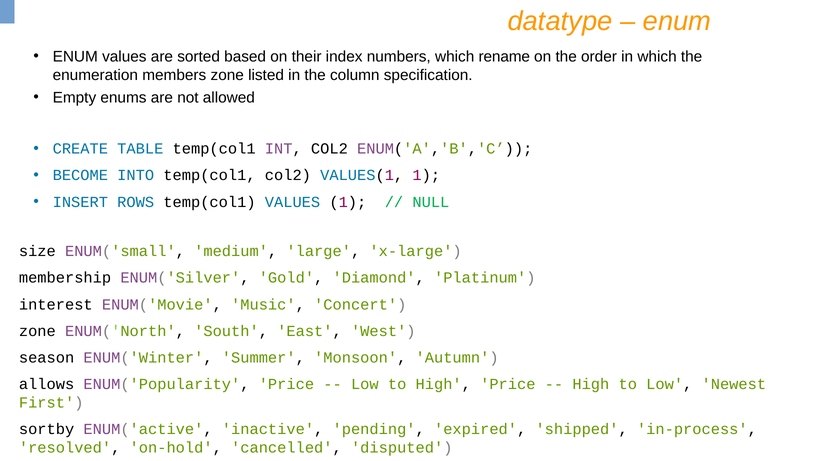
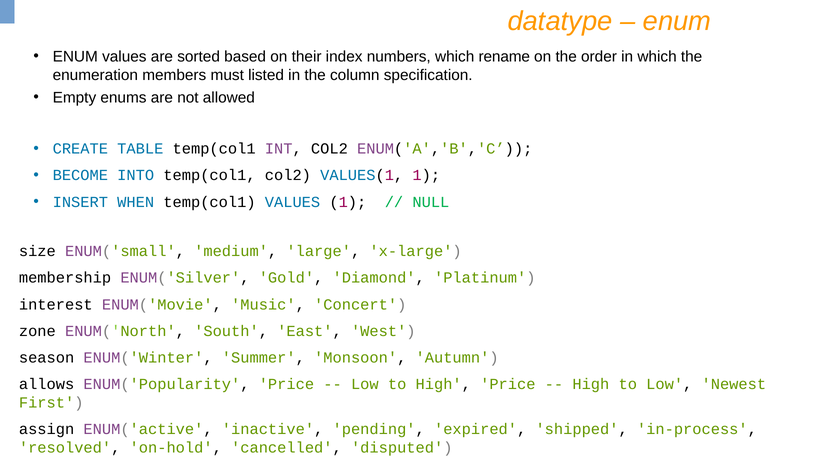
members zone: zone -> must
ROWS: ROWS -> WHEN
sortby: sortby -> assign
